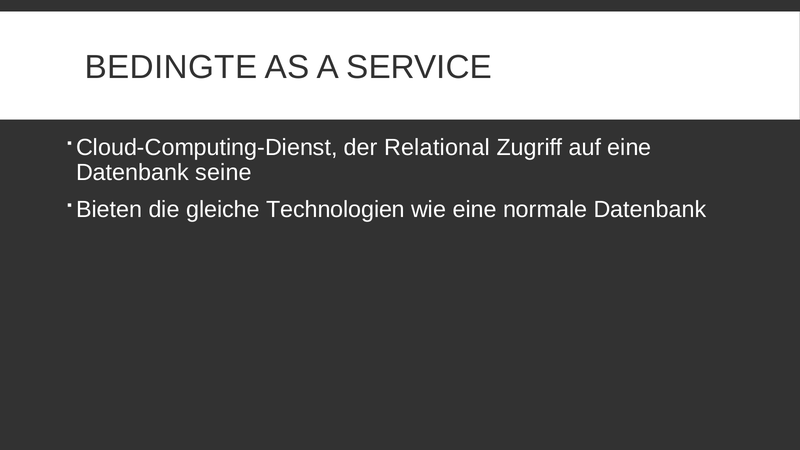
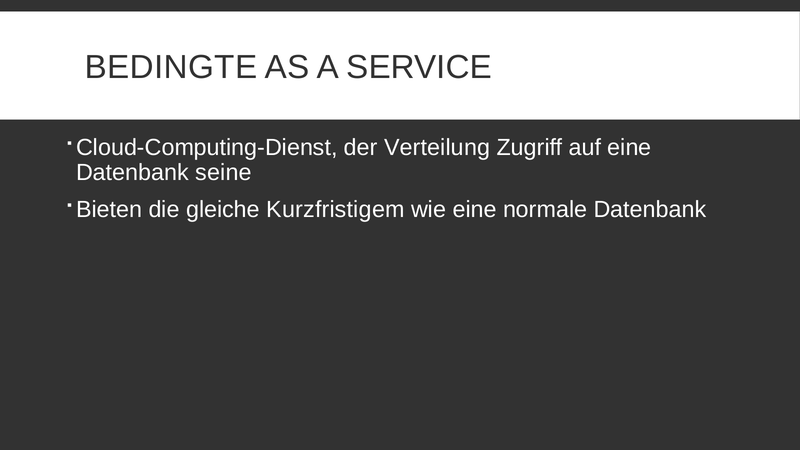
Relational: Relational -> Verteilung
Technologien: Technologien -> Kurzfristigem
